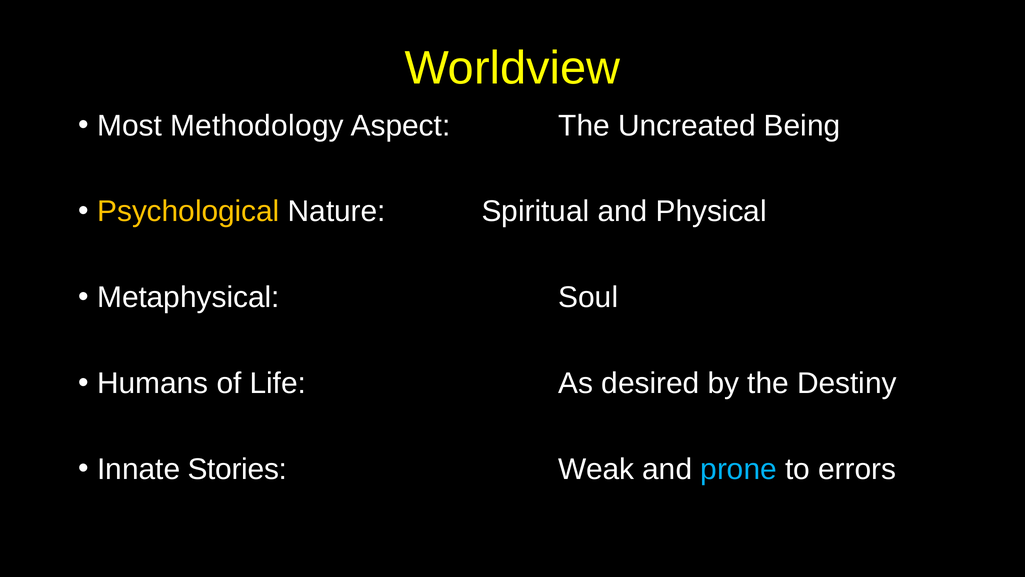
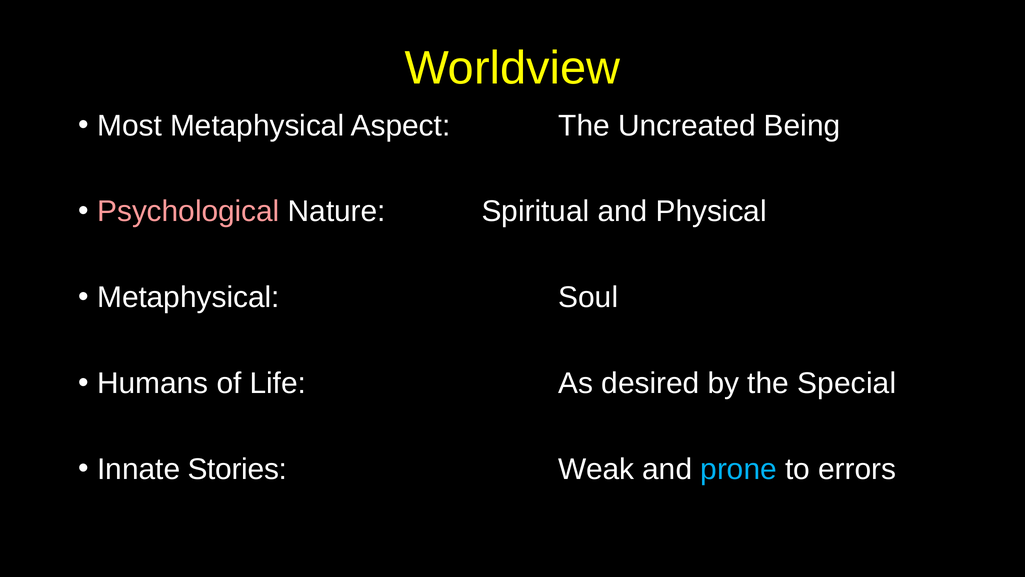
Most Methodology: Methodology -> Metaphysical
Psychological colour: yellow -> pink
Destiny: Destiny -> Special
